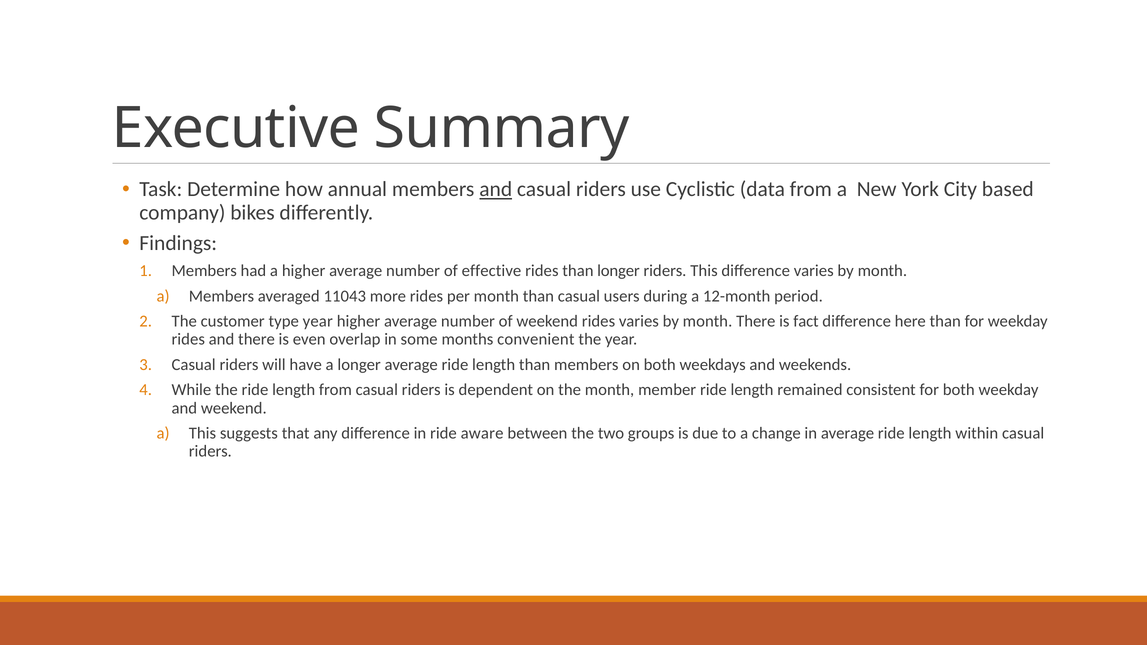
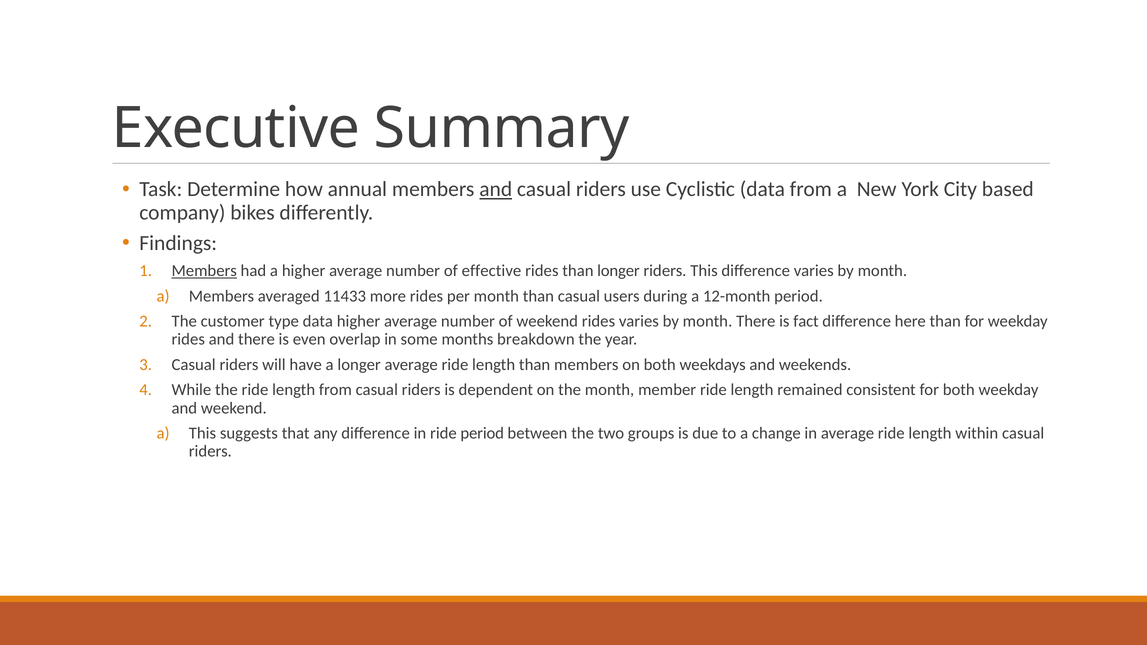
Members at (204, 271) underline: none -> present
11043: 11043 -> 11433
type year: year -> data
convenient: convenient -> breakdown
ride aware: aware -> period
